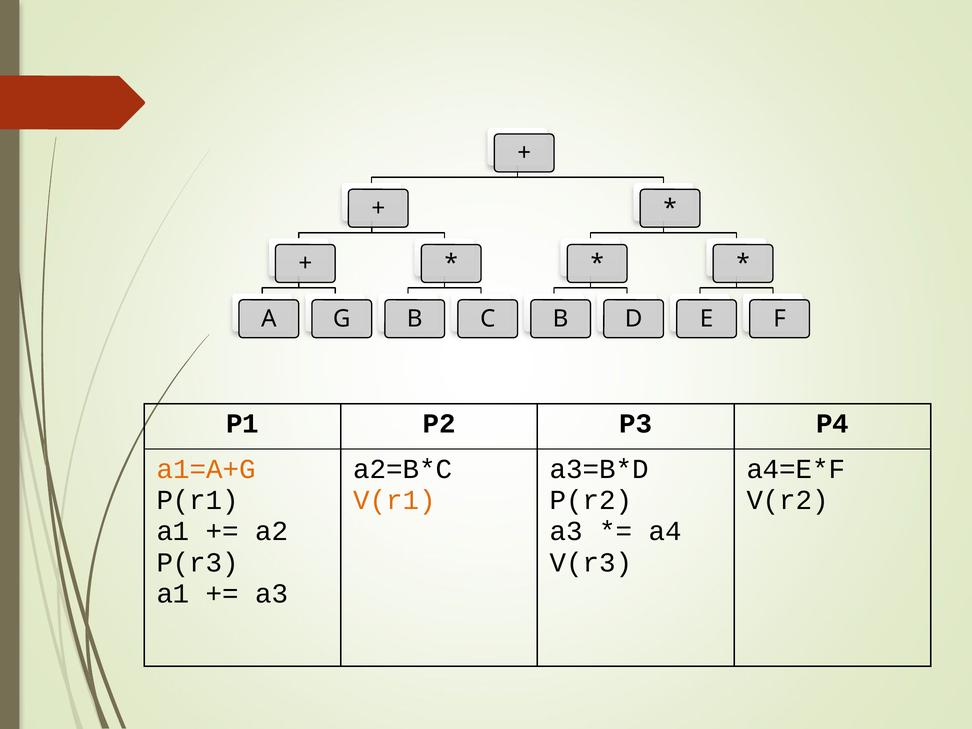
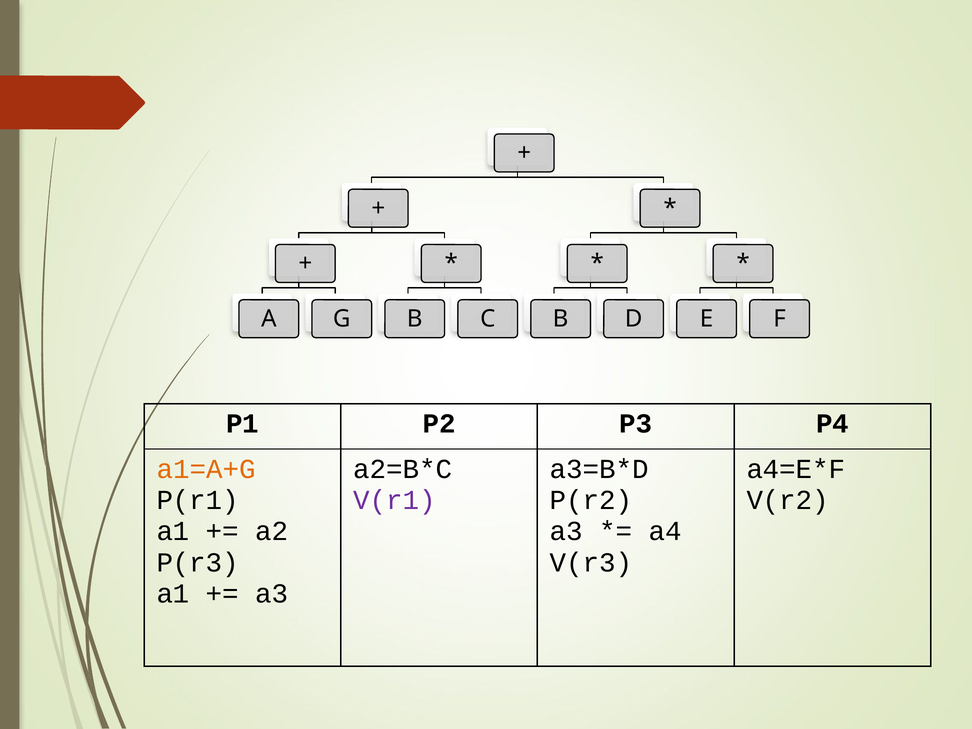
V(r1 colour: orange -> purple
